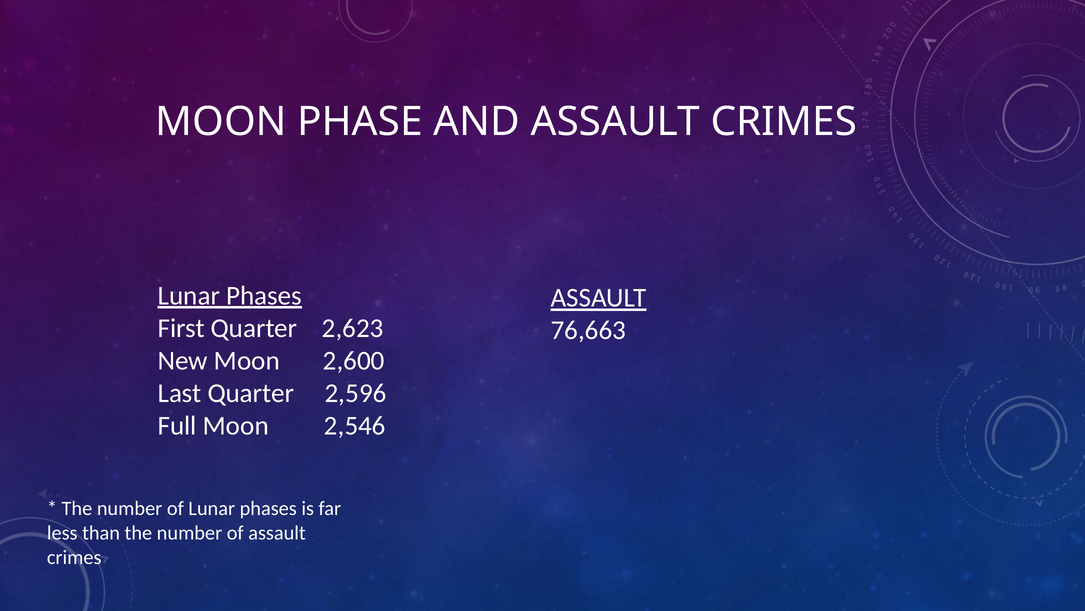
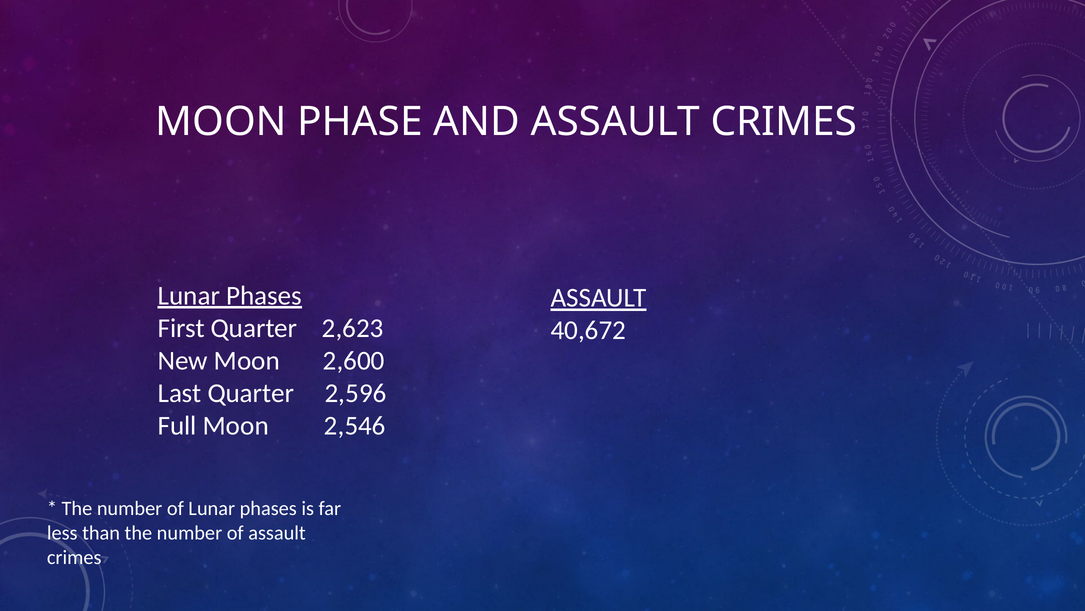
76,663: 76,663 -> 40,672
